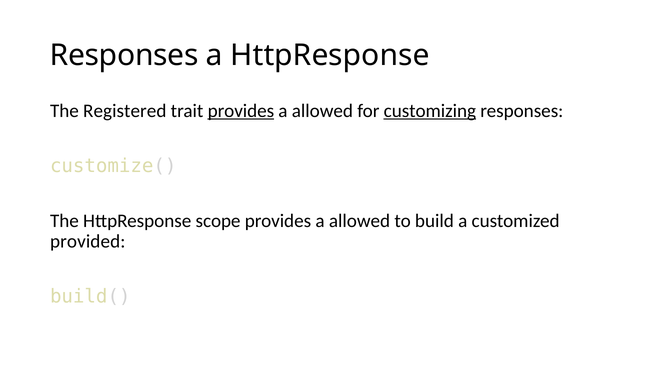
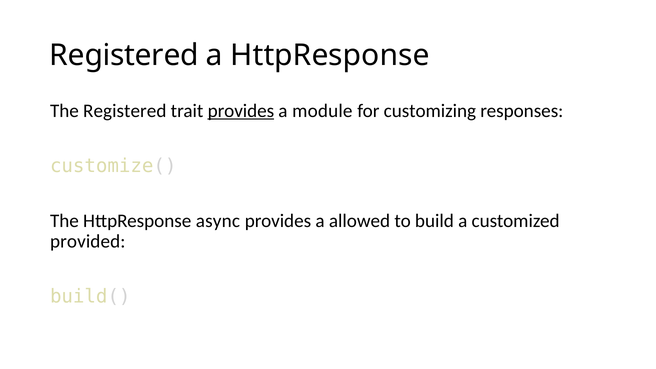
Responses at (124, 55): Responses -> Registered
allowed at (322, 111): allowed -> module
customizing underline: present -> none
scope: scope -> async
